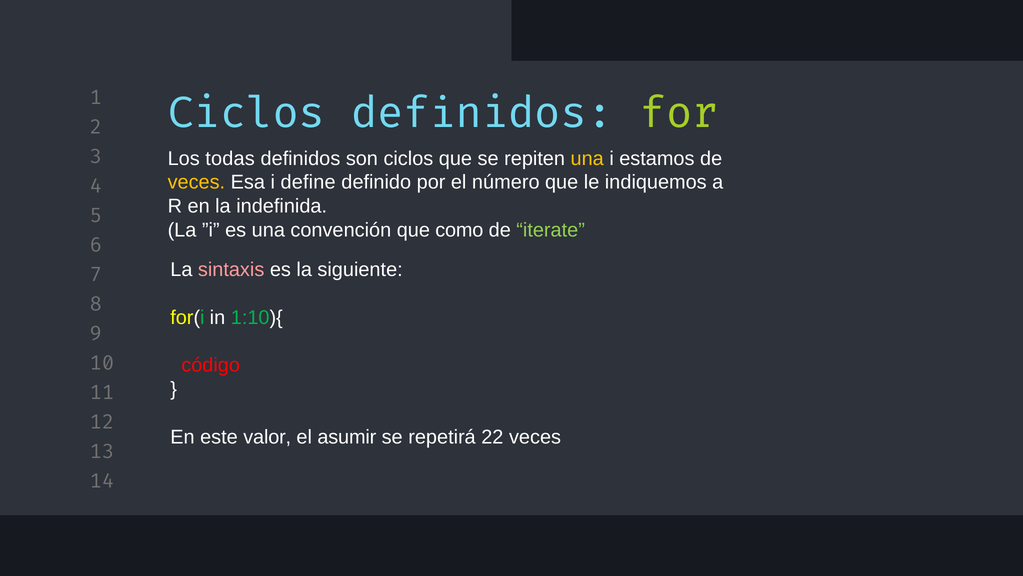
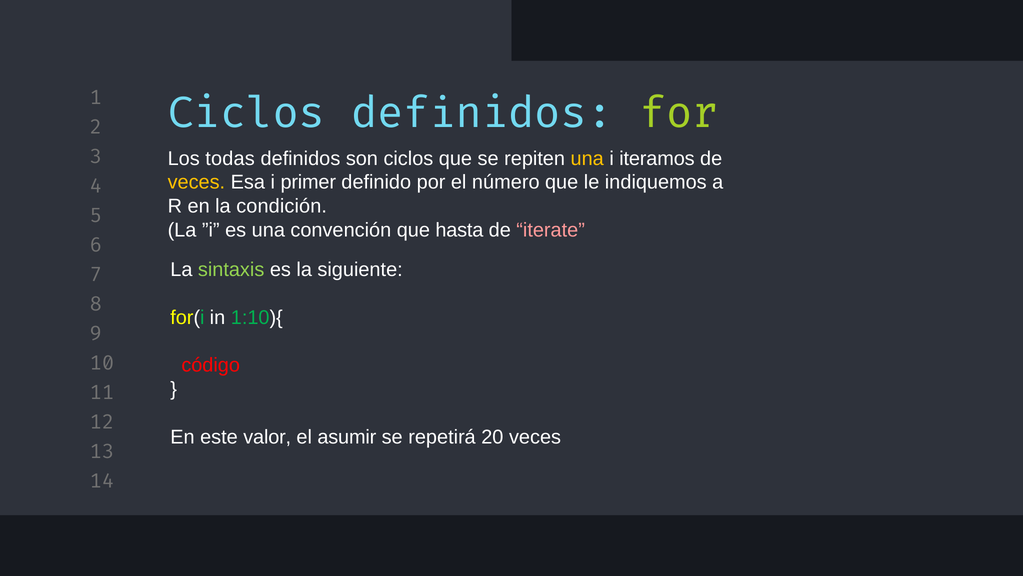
estamos: estamos -> iteramos
define: define -> primer
indefinida: indefinida -> condición
como: como -> hasta
iterate colour: light green -> pink
sintaxis colour: pink -> light green
22: 22 -> 20
